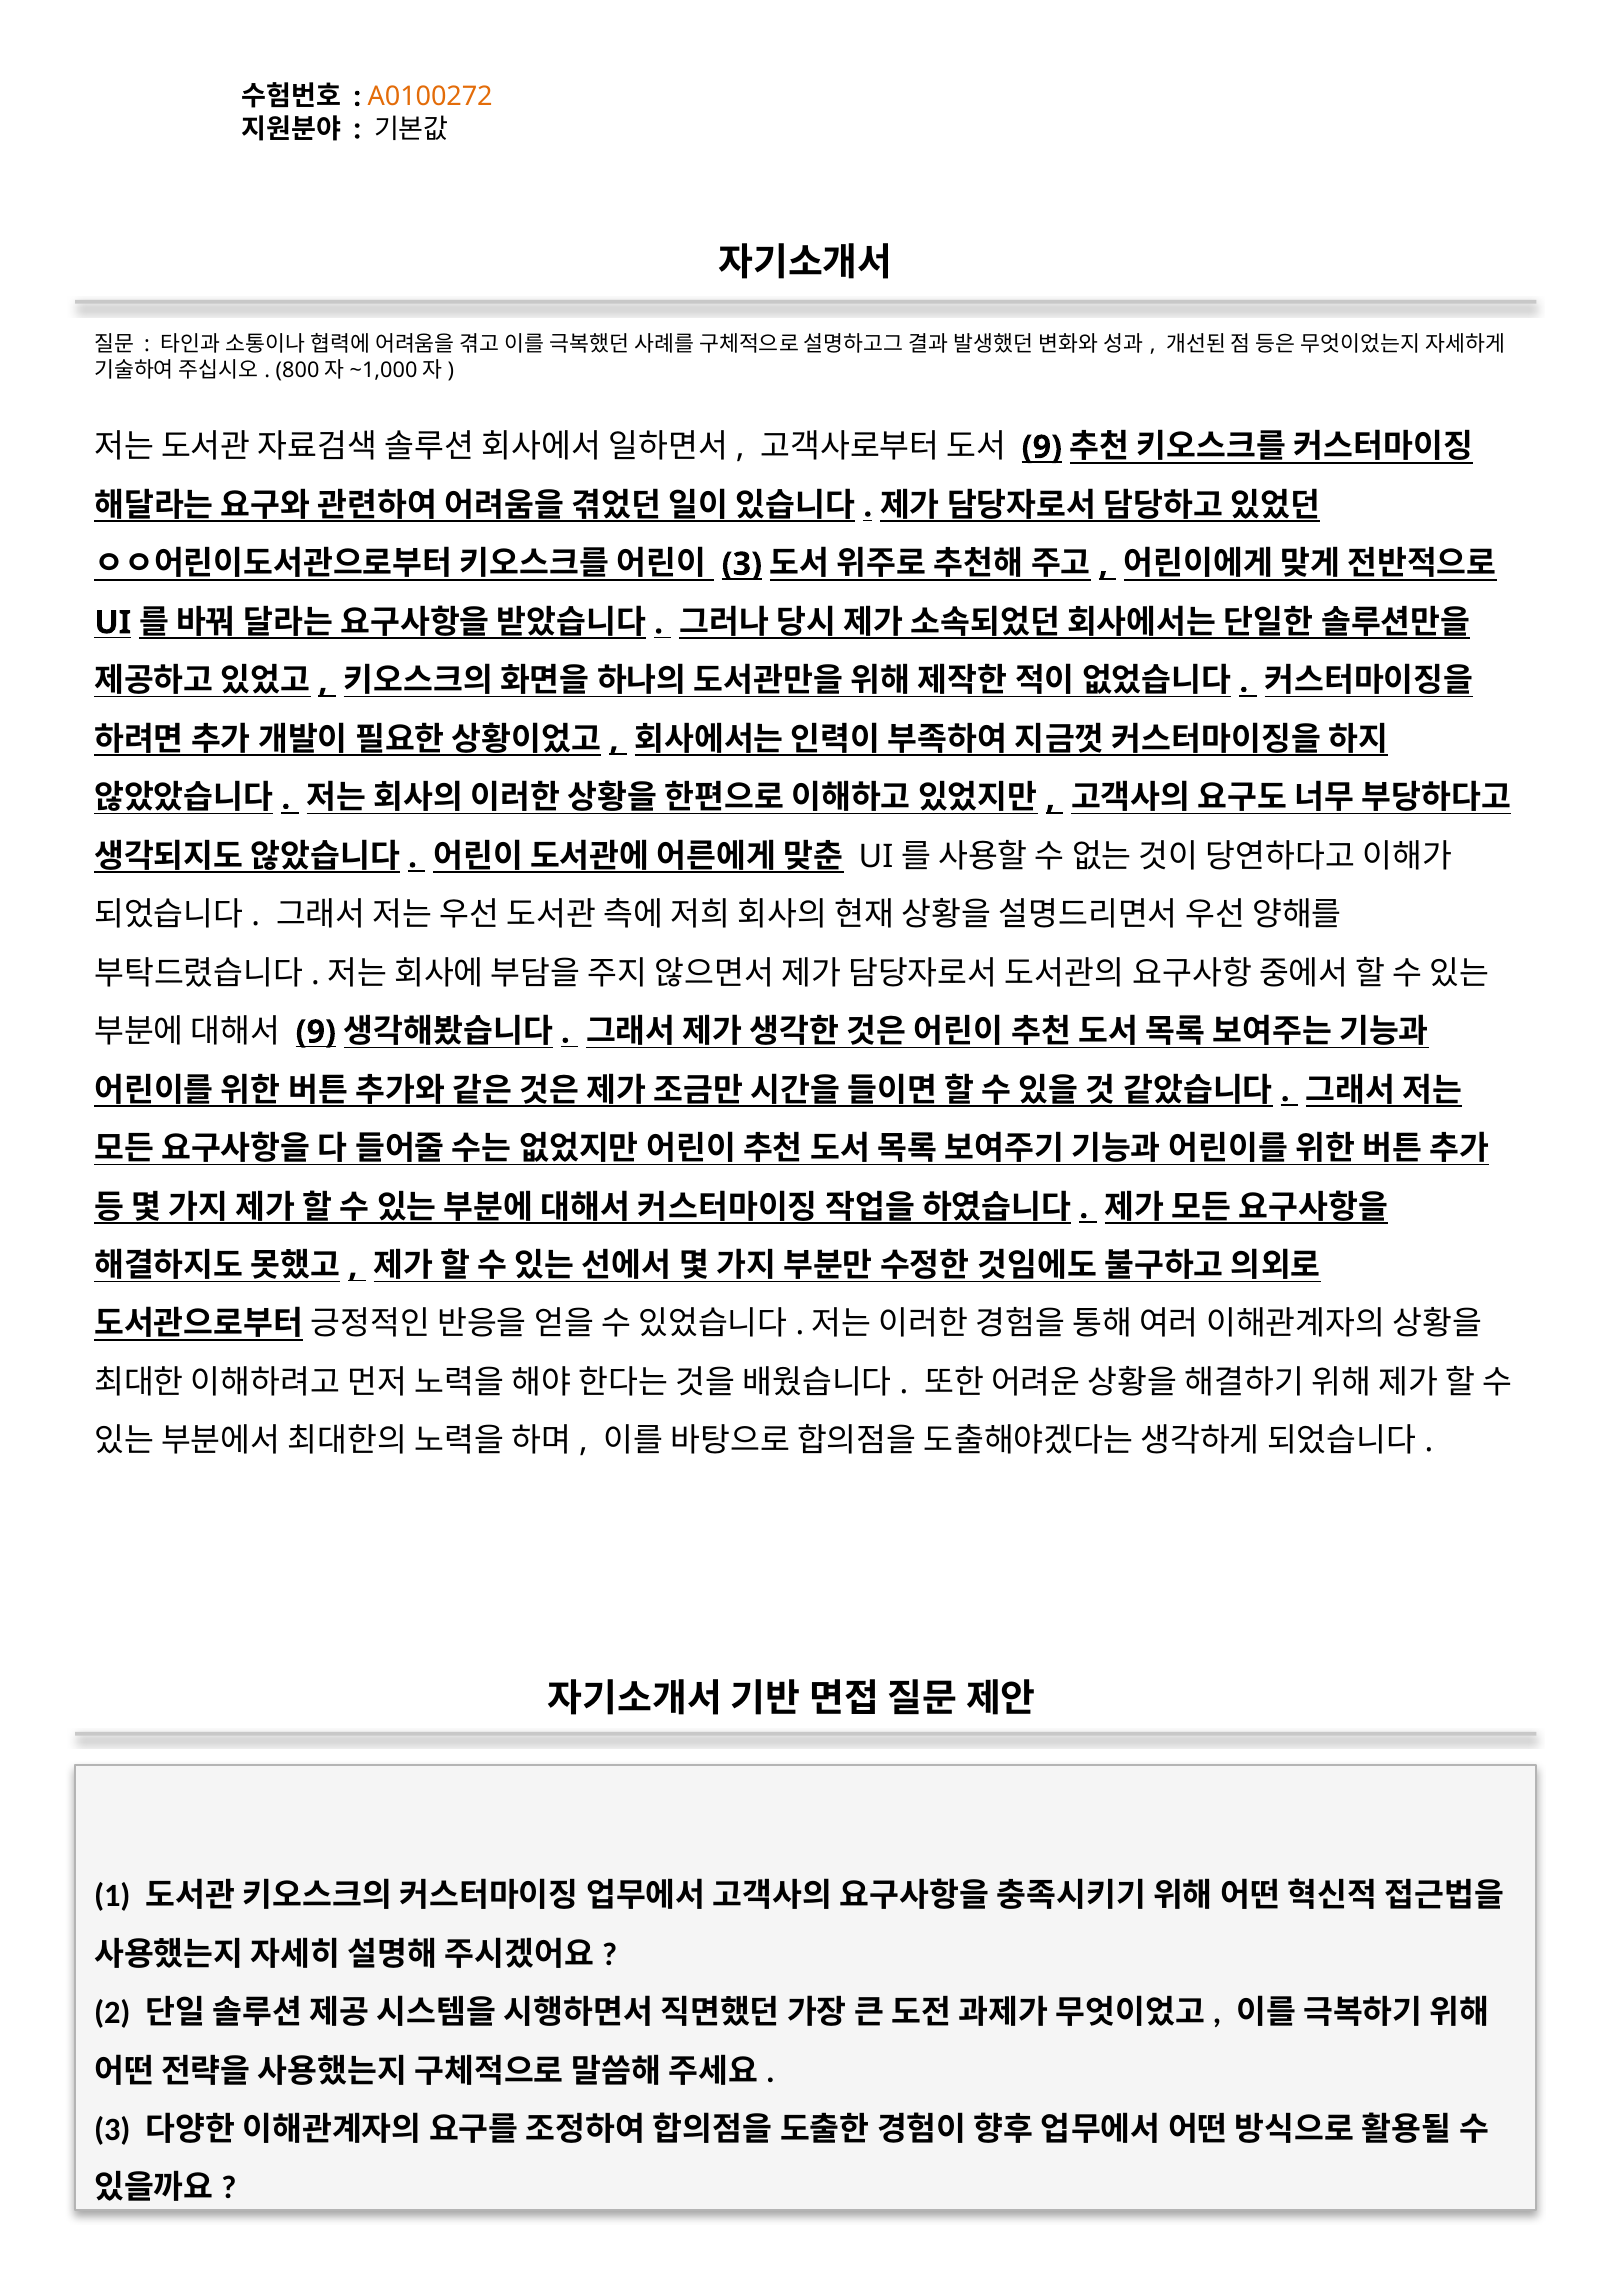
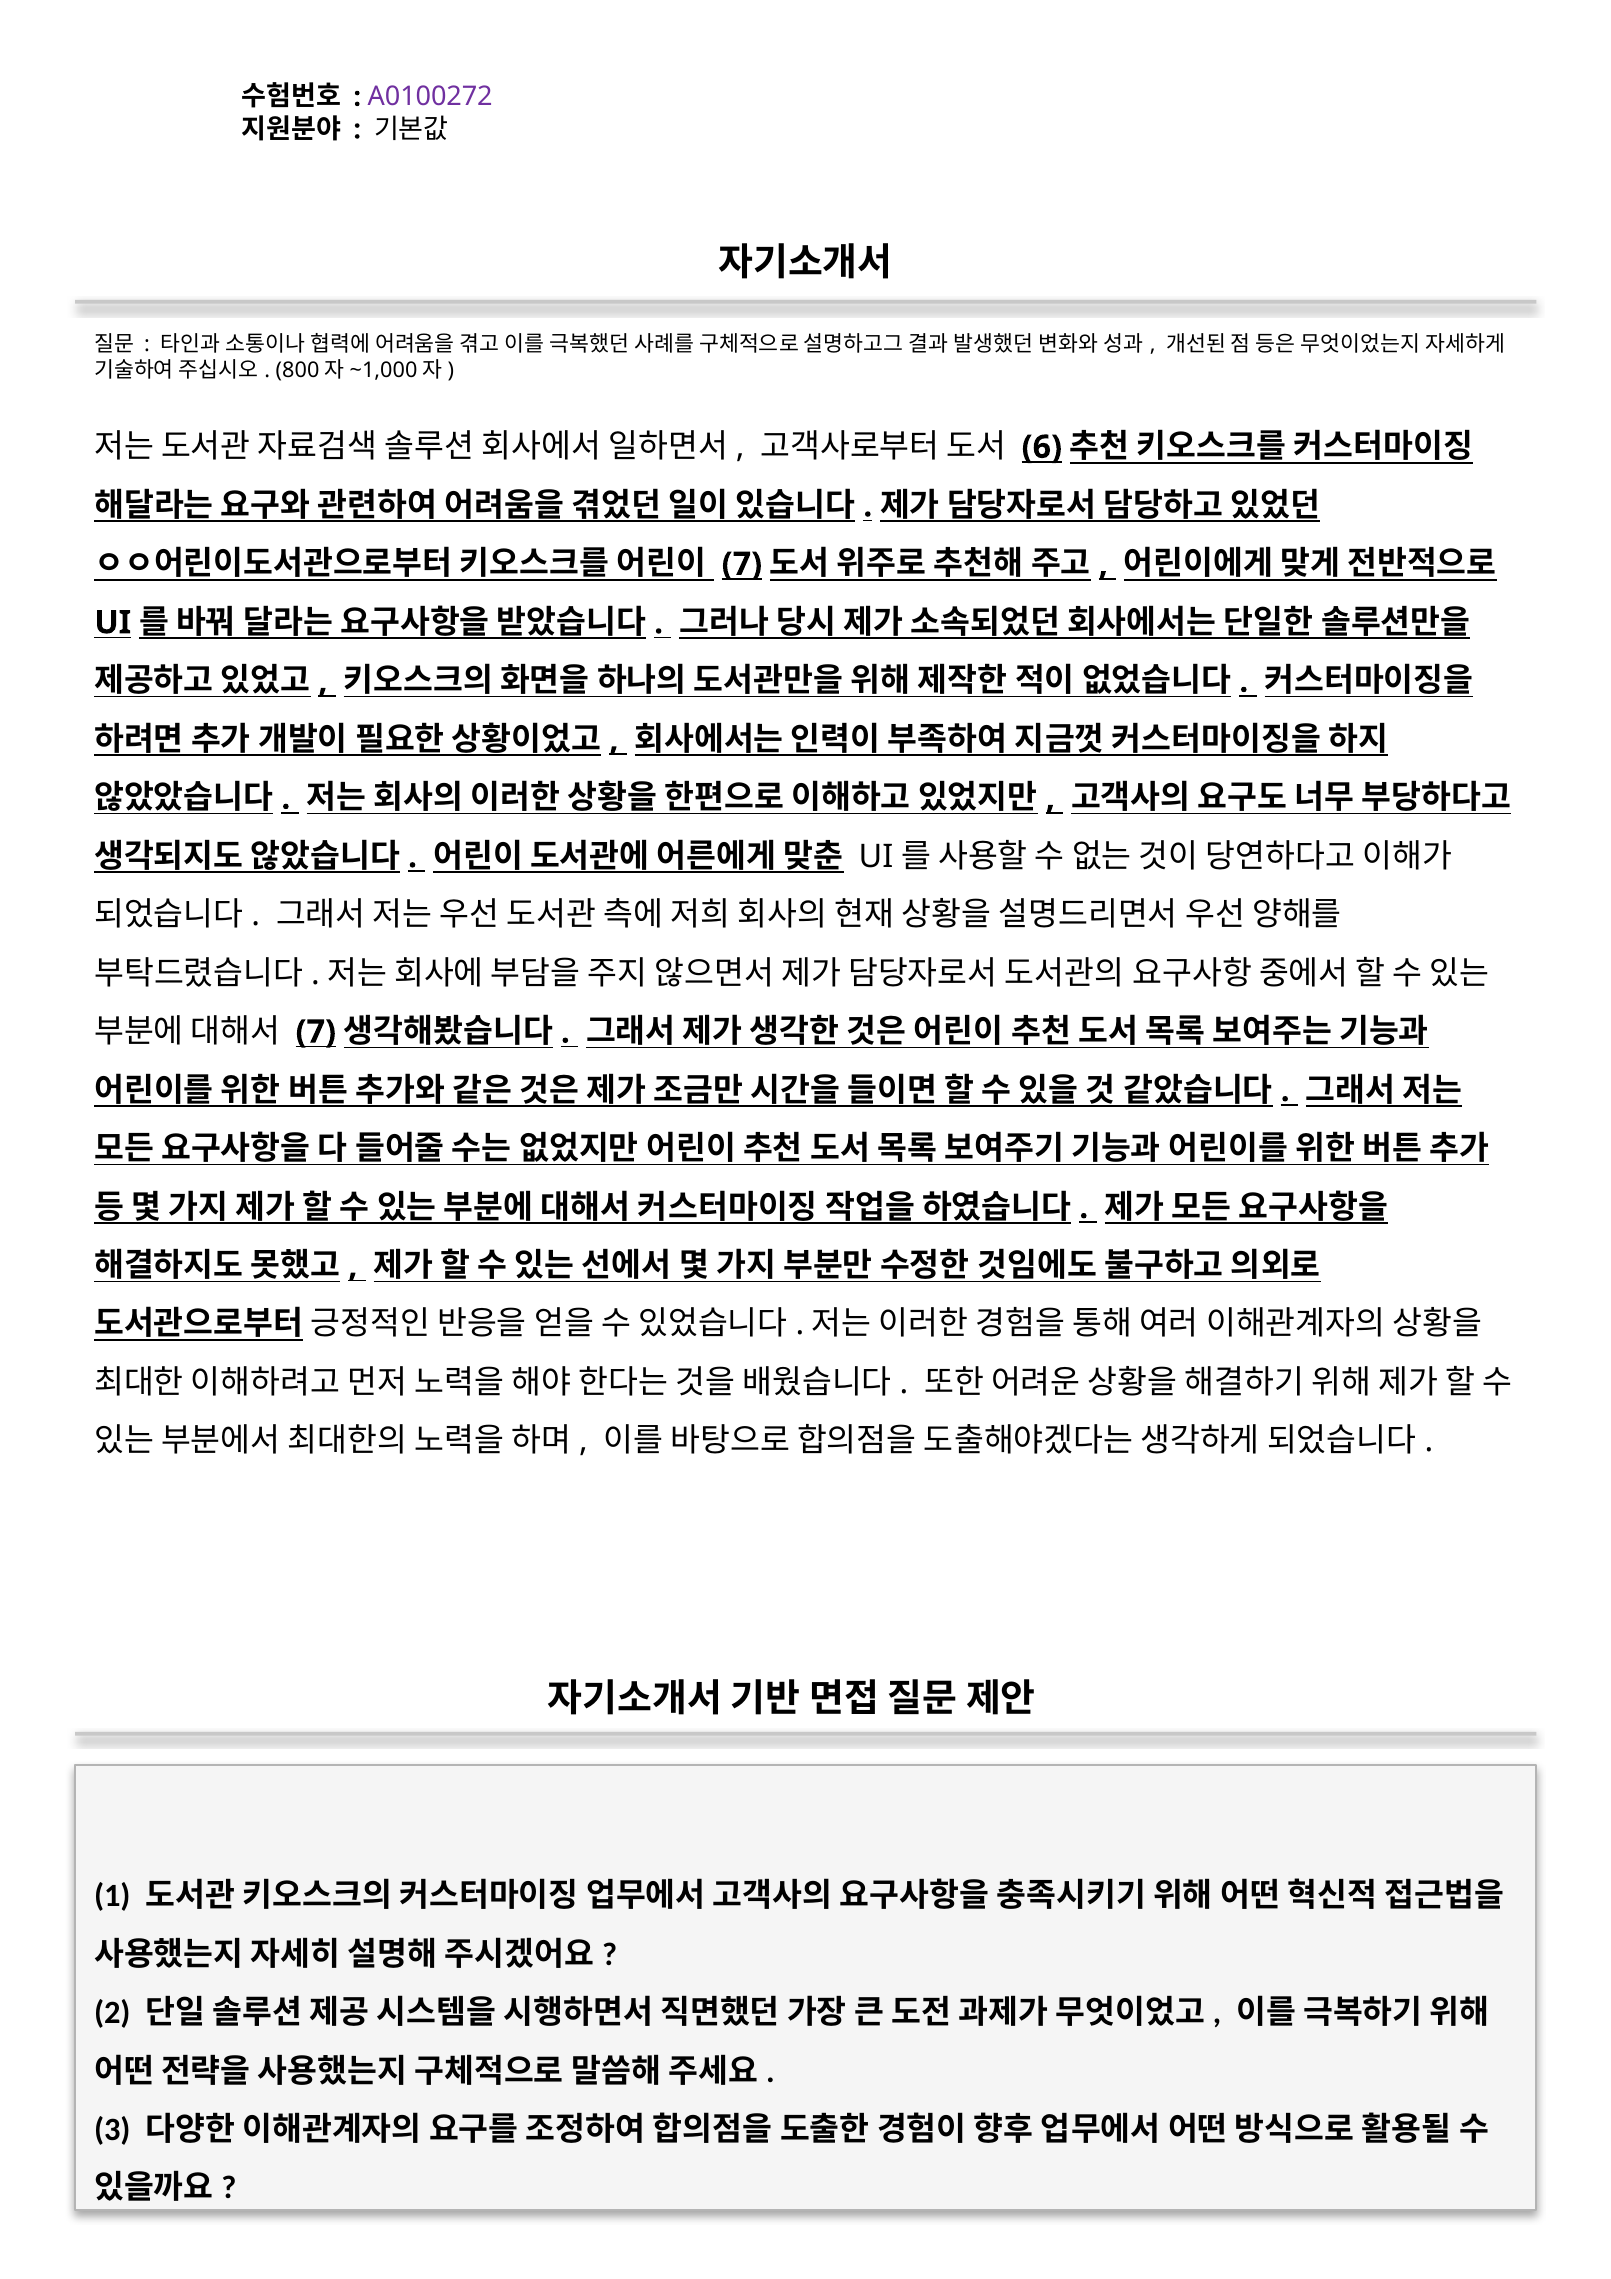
A0100272 colour: orange -> purple
9 at (1042, 447): 9 -> 6
3 at (742, 564): 3 -> 7
9 at (316, 1032): 9 -> 7
